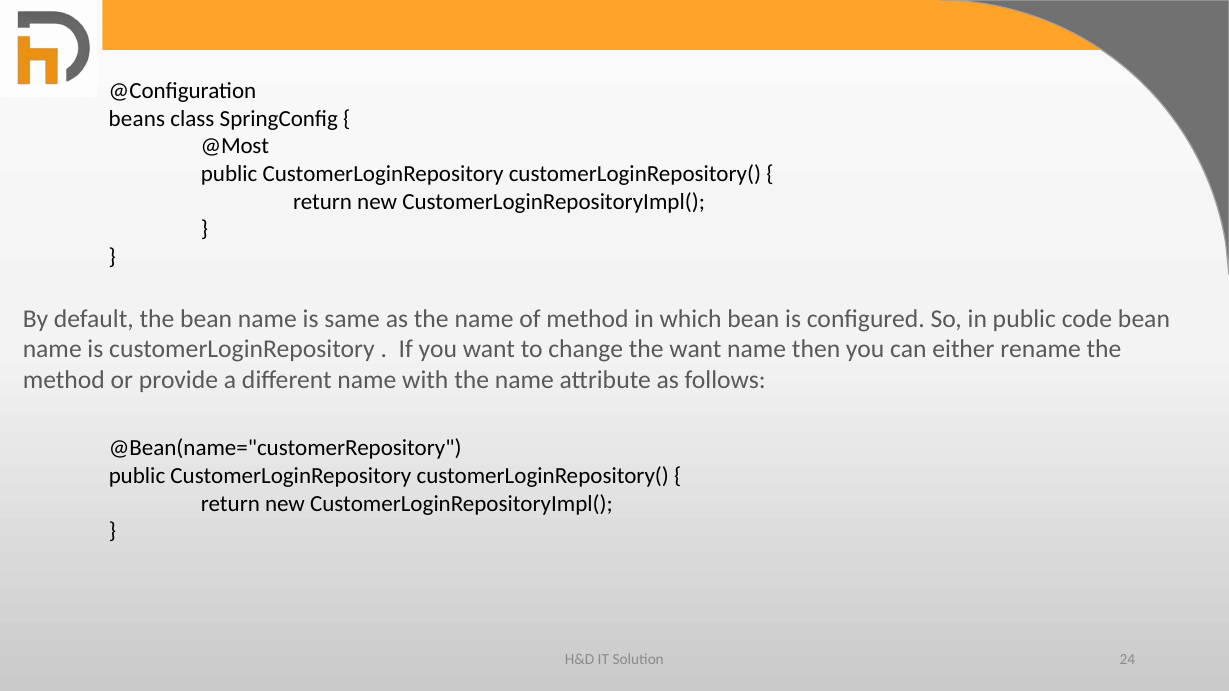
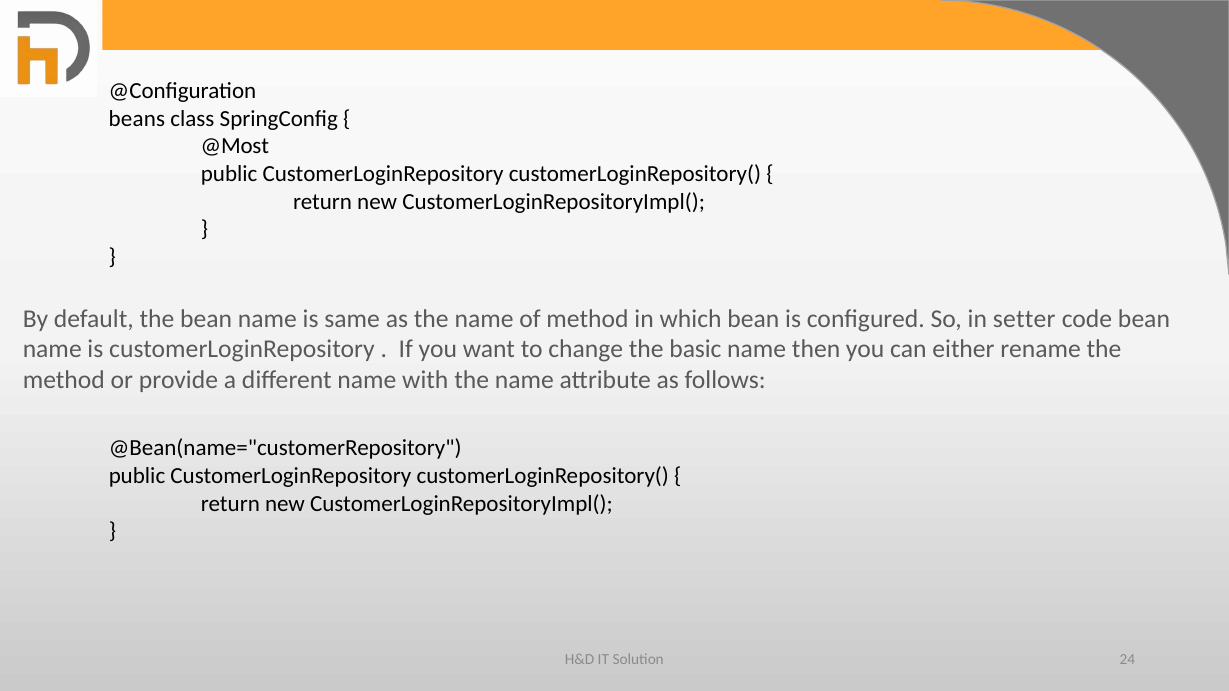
in public: public -> setter
the want: want -> basic
